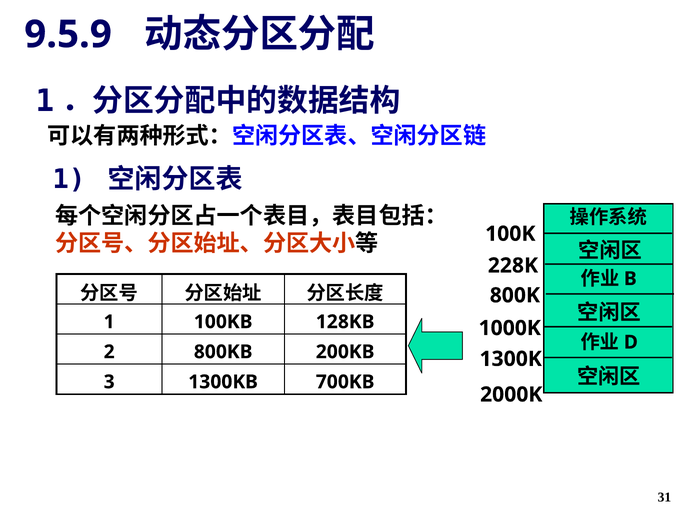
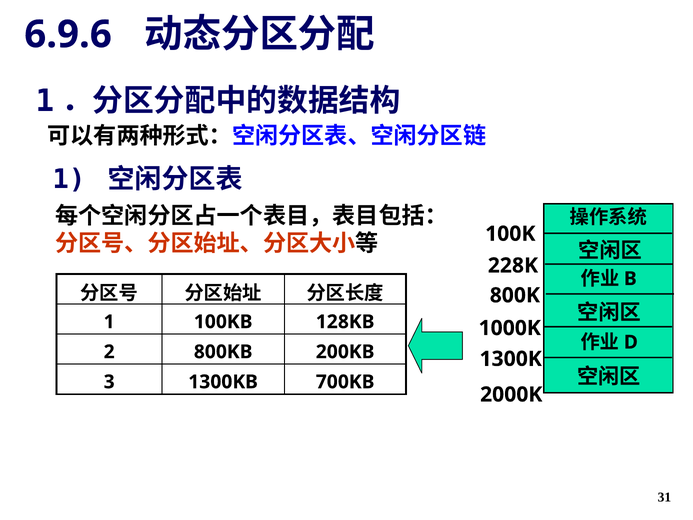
9.5.9: 9.5.9 -> 6.9.6
